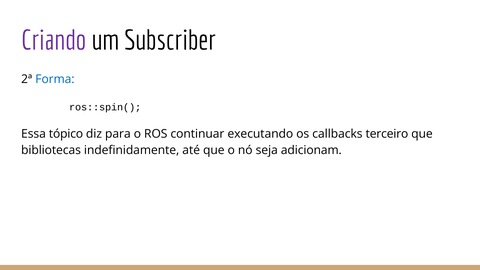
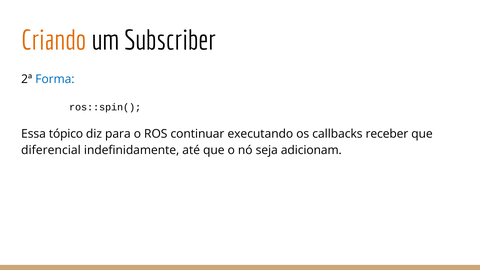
Criando colour: purple -> orange
terceiro: terceiro -> receber
bibliotecas: bibliotecas -> diferencial
